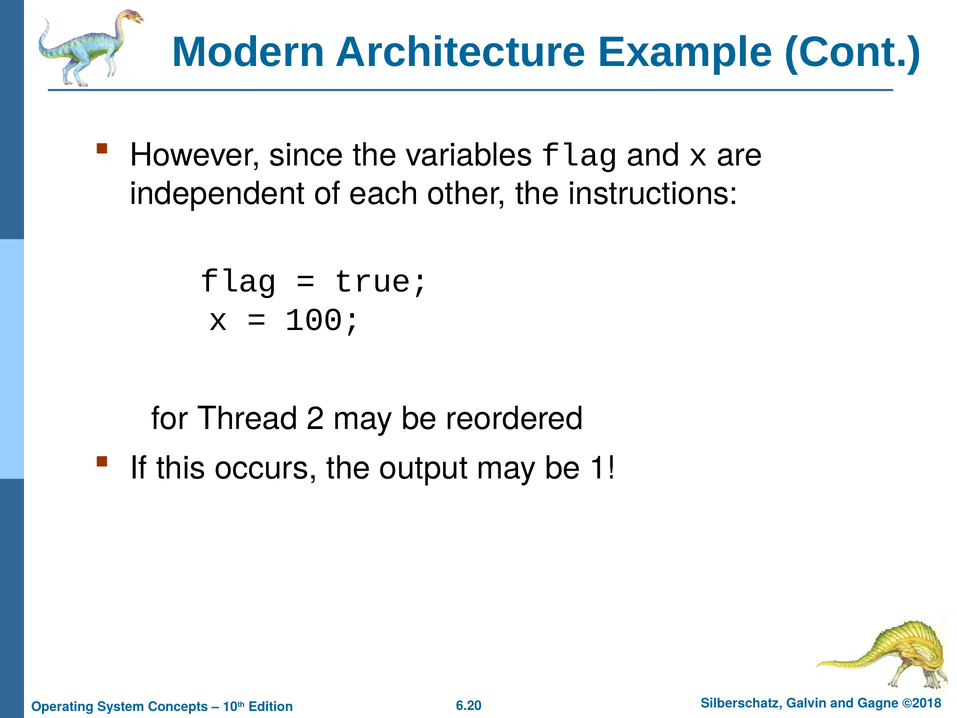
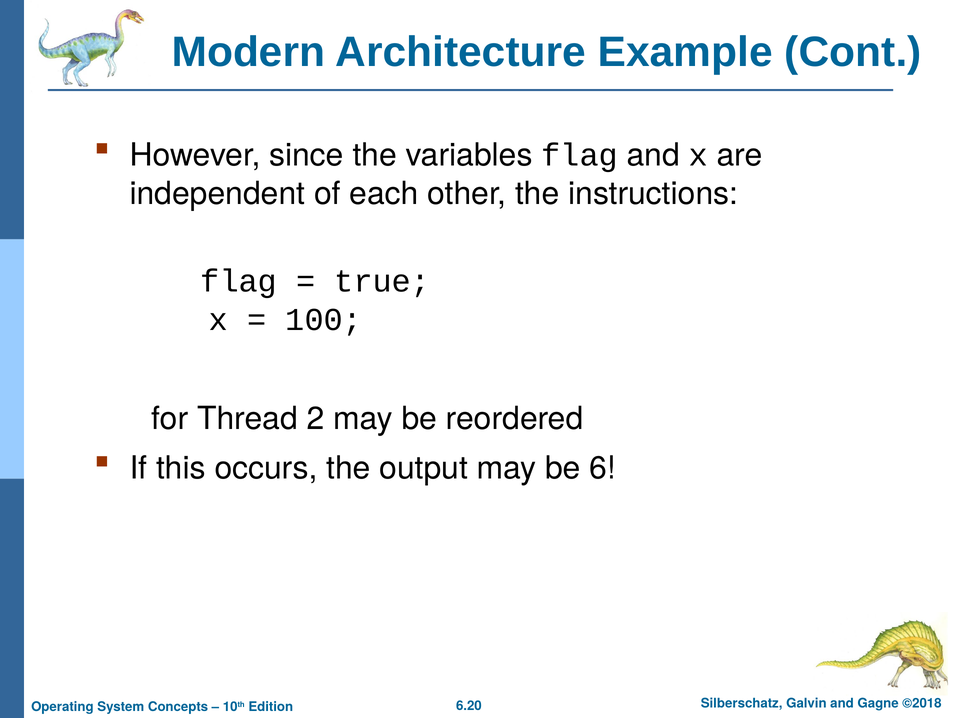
1: 1 -> 6
